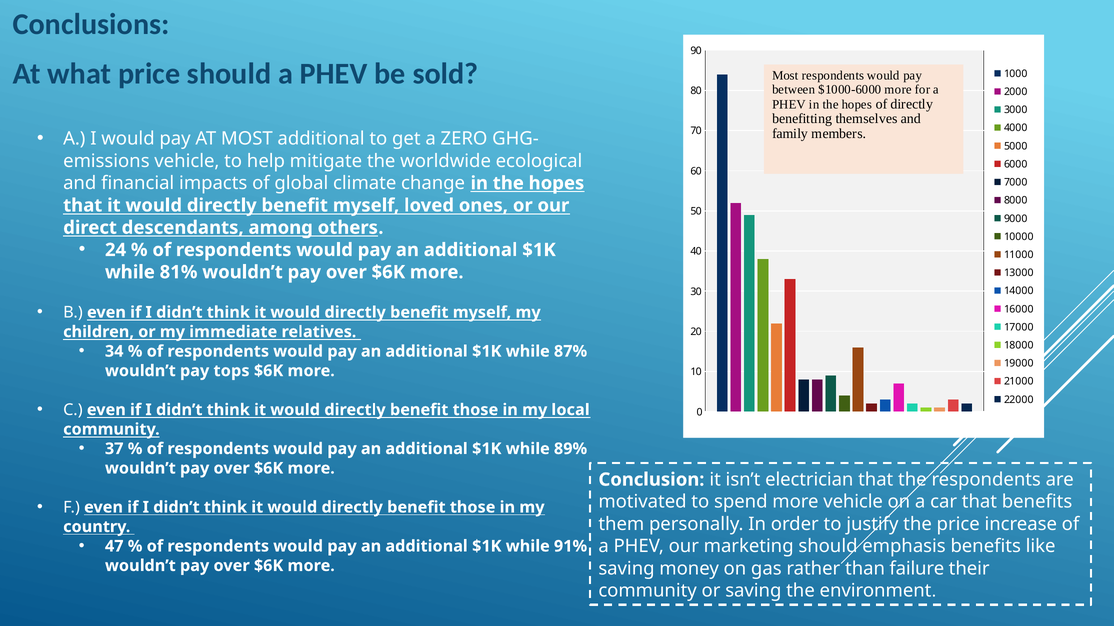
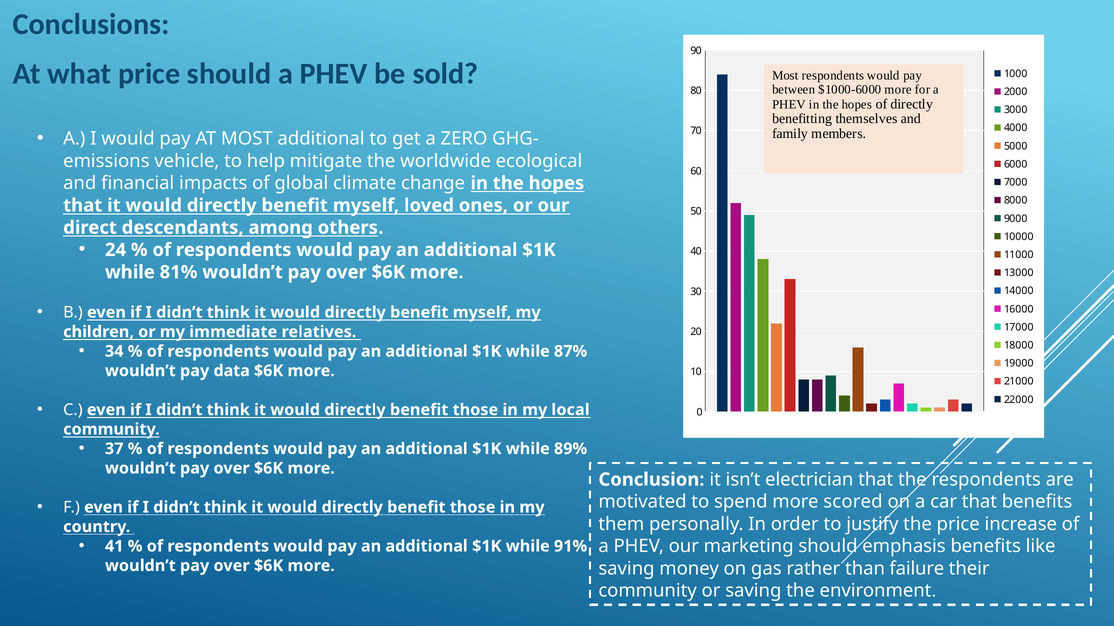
tops: tops -> data
more vehicle: vehicle -> scored
47: 47 -> 41
